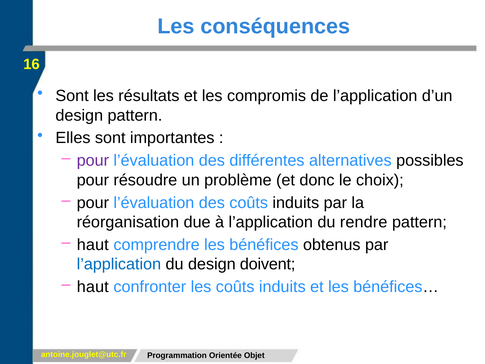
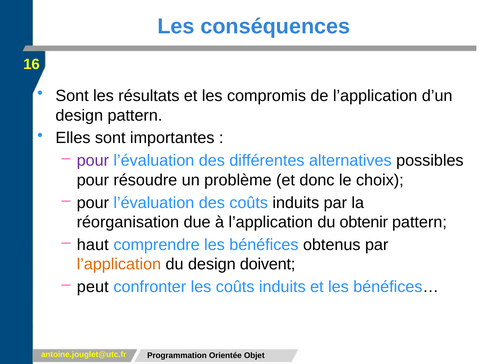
rendre: rendre -> obtenir
l’application at (119, 264) colour: blue -> orange
haut at (93, 287): haut -> peut
